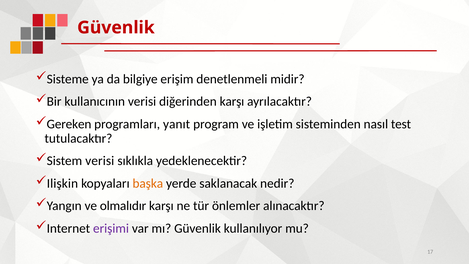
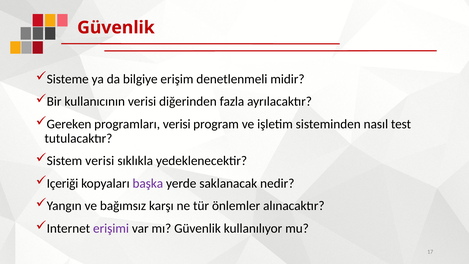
diğerinden karşı: karşı -> fazla
programları yanıt: yanıt -> verisi
Ilişkin: Ilişkin -> Içeriği
başka colour: orange -> purple
olmalıdır: olmalıdır -> bağımsız
